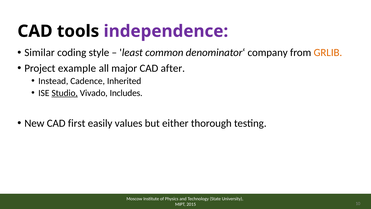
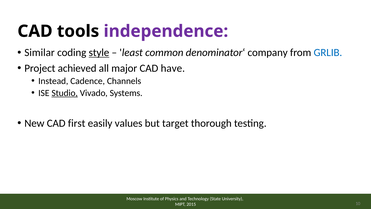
style underline: none -> present
GRLIB colour: orange -> blue
example: example -> achieved
after: after -> have
Inherited: Inherited -> Channels
Includes: Includes -> Systems
either: either -> target
